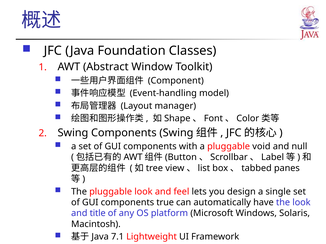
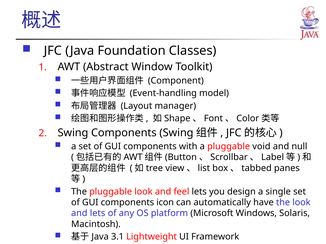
true: true -> icon
and title: title -> lets
7.1: 7.1 -> 3.1
